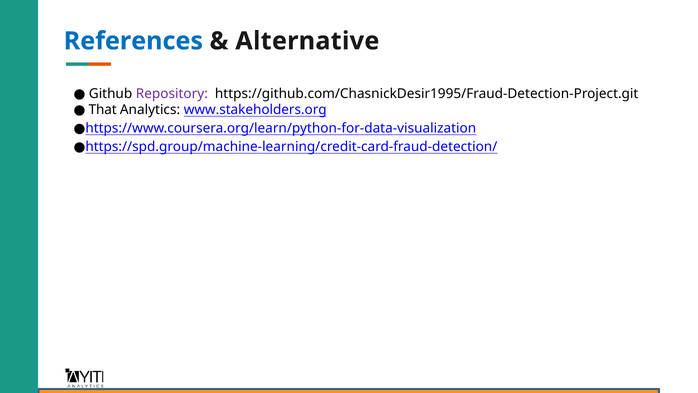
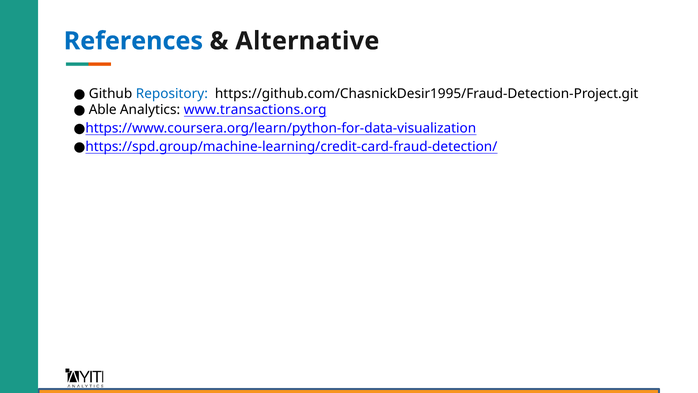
Repository colour: purple -> blue
That: That -> Able
www.stakeholders.org: www.stakeholders.org -> www.transactions.org
